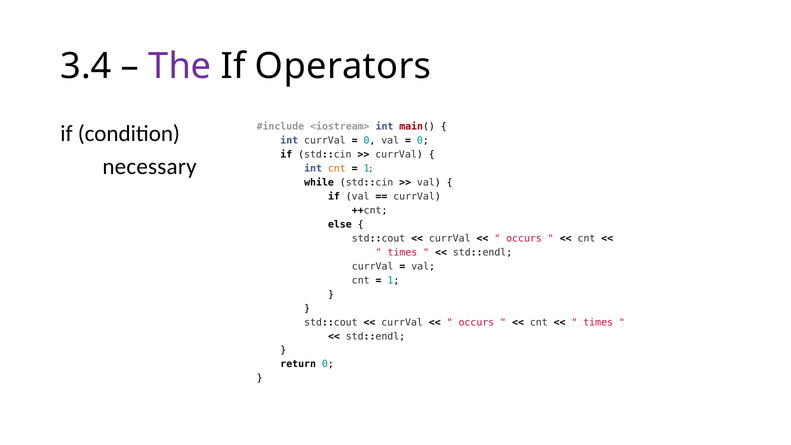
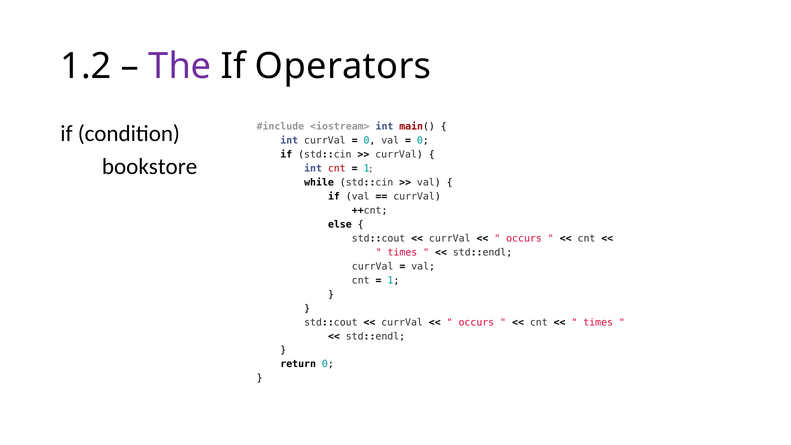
3.4: 3.4 -> 1.2
necessary: necessary -> bookstore
cnt at (337, 169) colour: orange -> red
